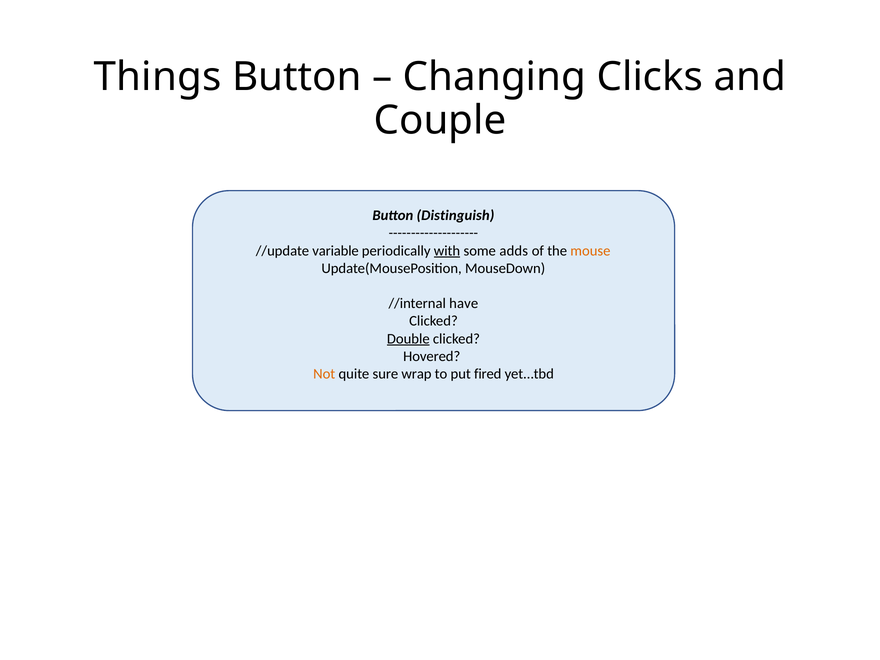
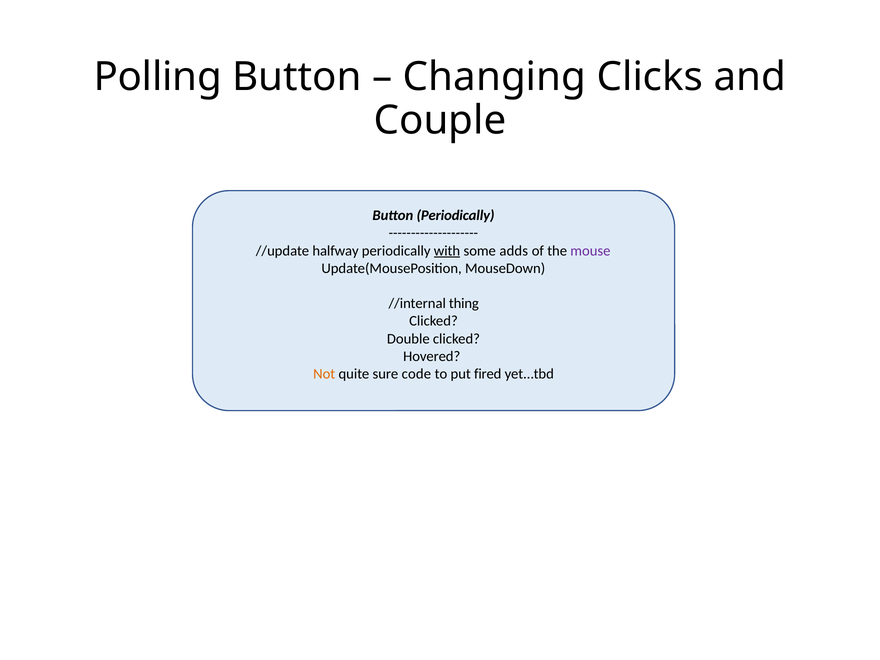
Things: Things -> Polling
Button Distinguish: Distinguish -> Periodically
variable: variable -> halfway
mouse colour: orange -> purple
have: have -> thing
Double underline: present -> none
wrap: wrap -> code
